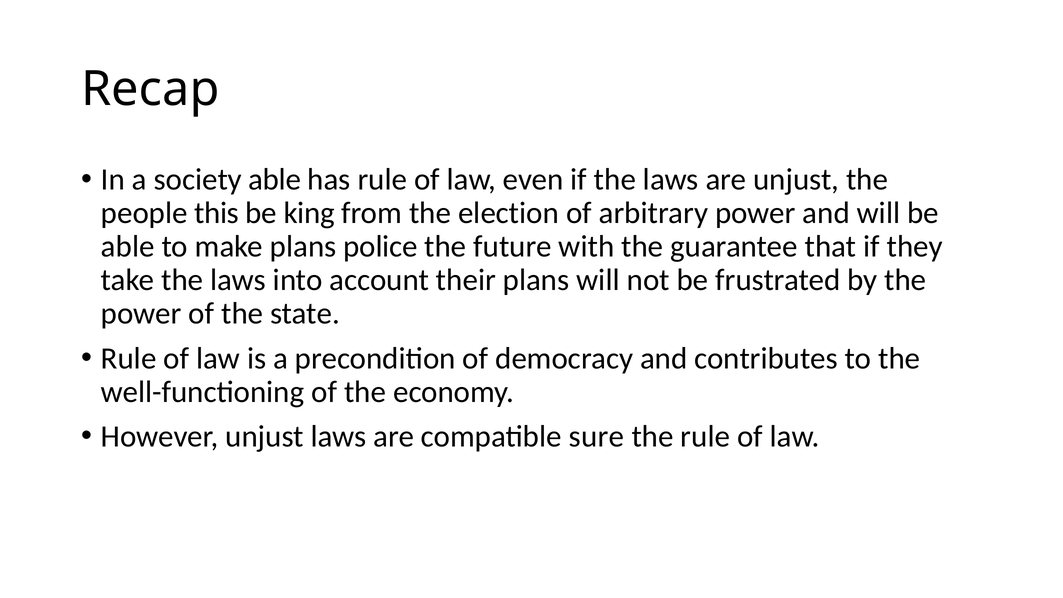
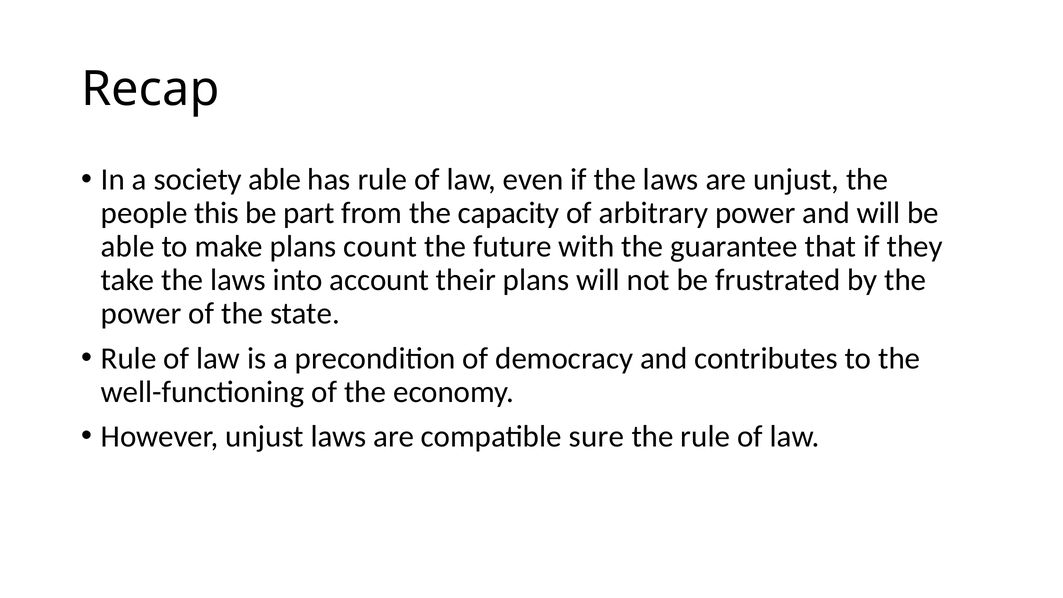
king: king -> part
election: election -> capacity
police: police -> count
